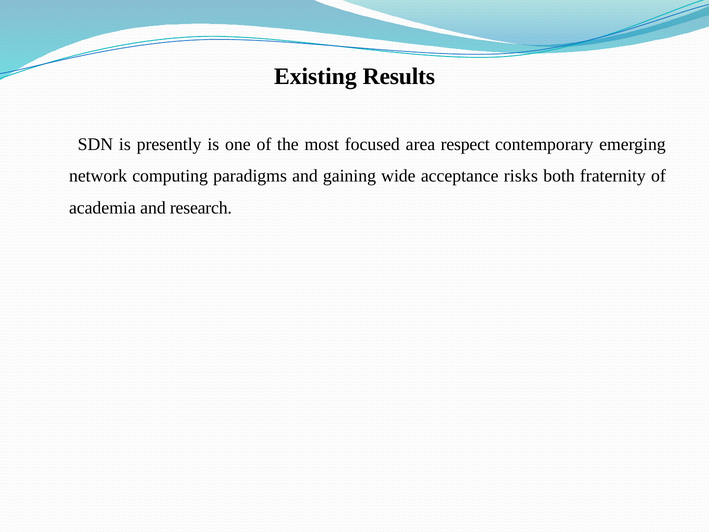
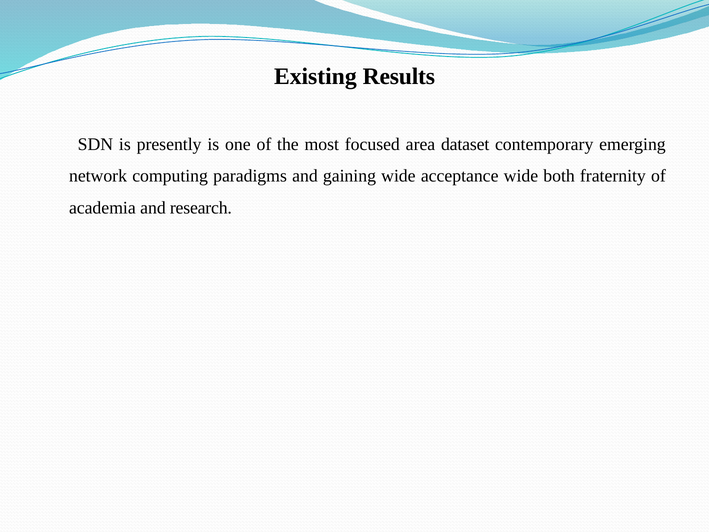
respect: respect -> dataset
acceptance risks: risks -> wide
